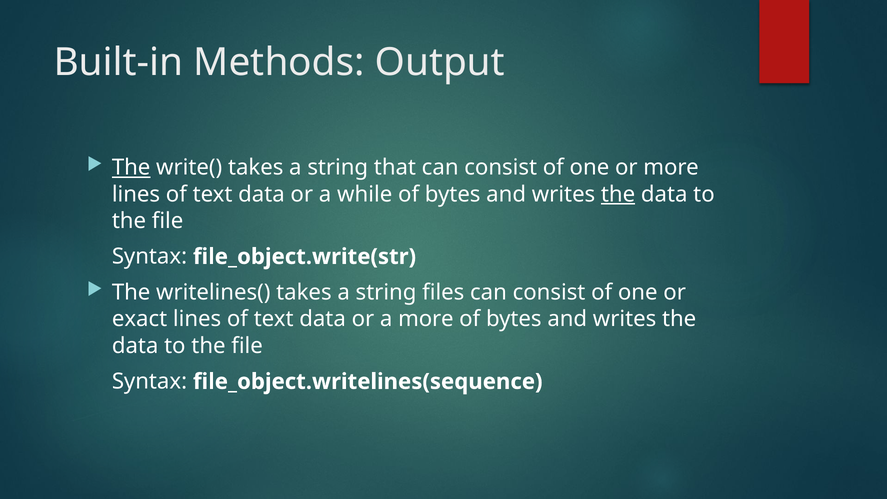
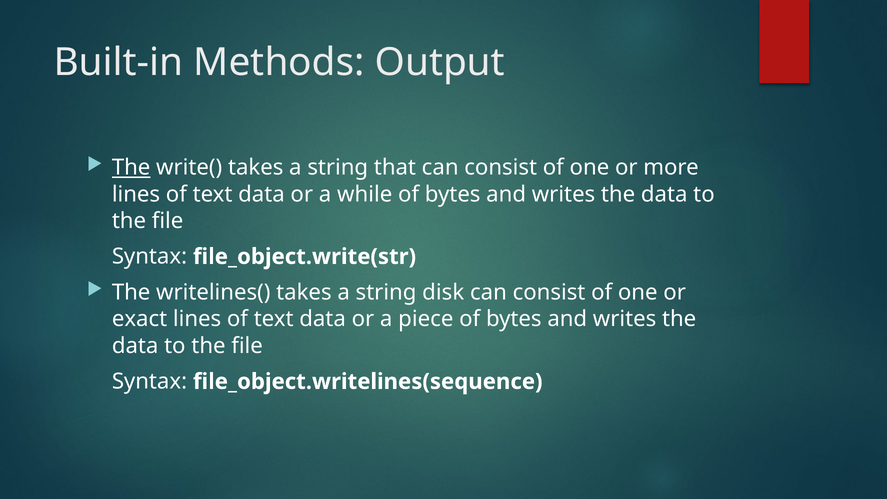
the at (618, 194) underline: present -> none
files: files -> disk
a more: more -> piece
